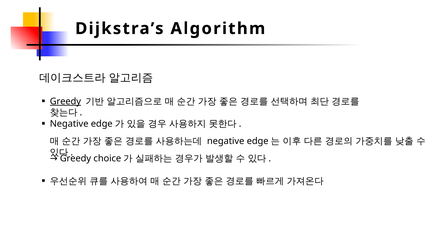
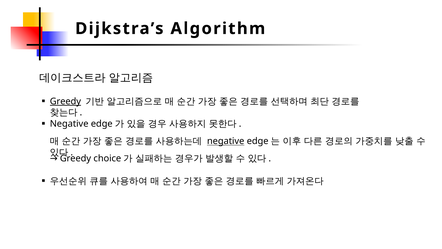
negative at (226, 141) underline: none -> present
